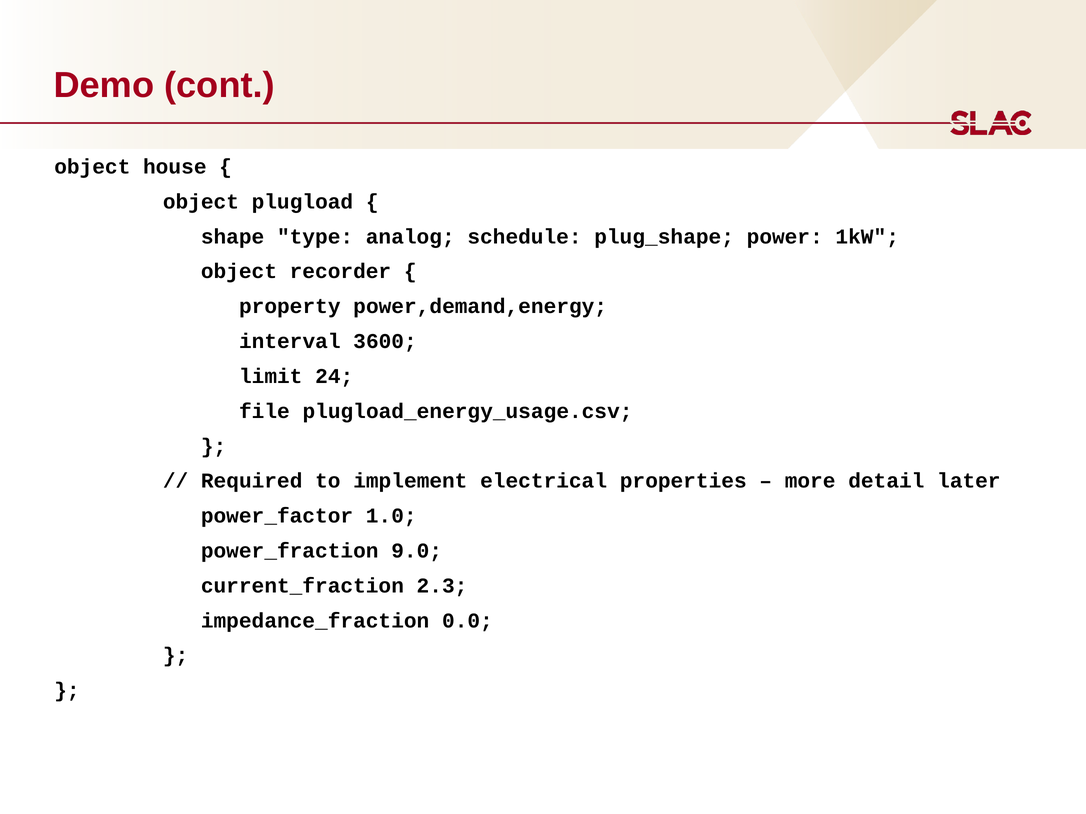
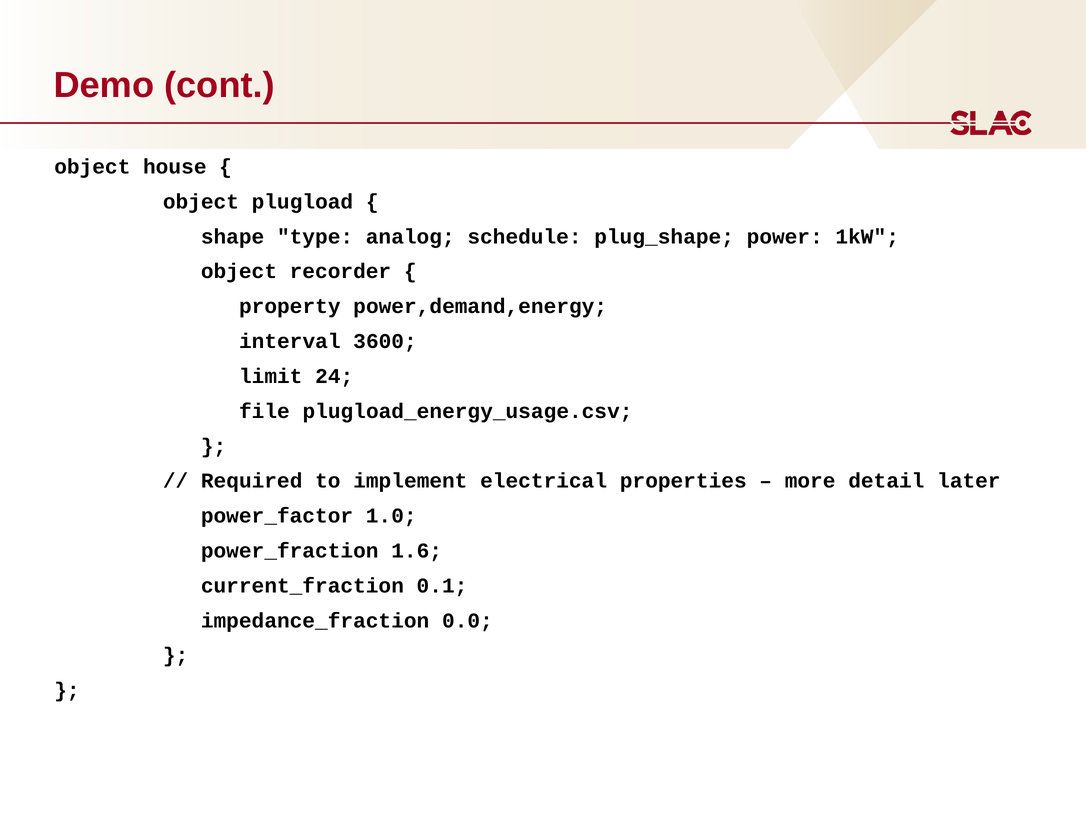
9.0: 9.0 -> 1.6
2.3: 2.3 -> 0.1
